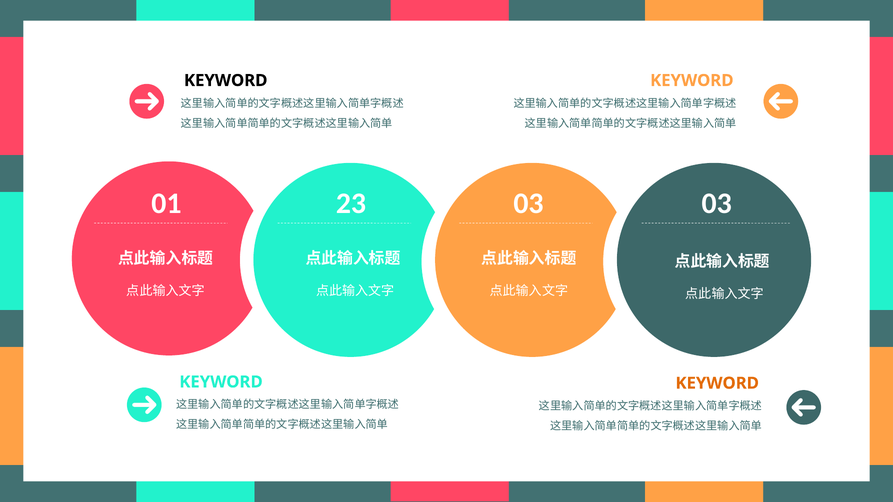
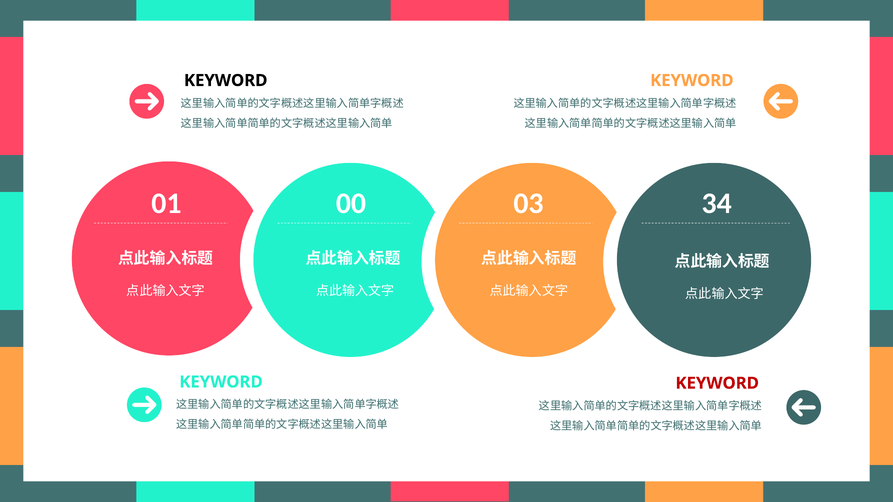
23: 23 -> 00
03 03: 03 -> 34
KEYWORD at (717, 383) colour: orange -> red
